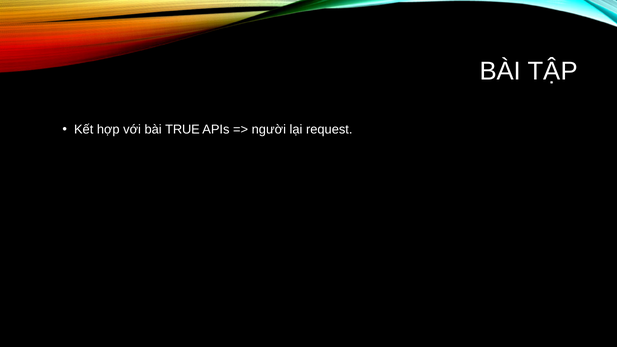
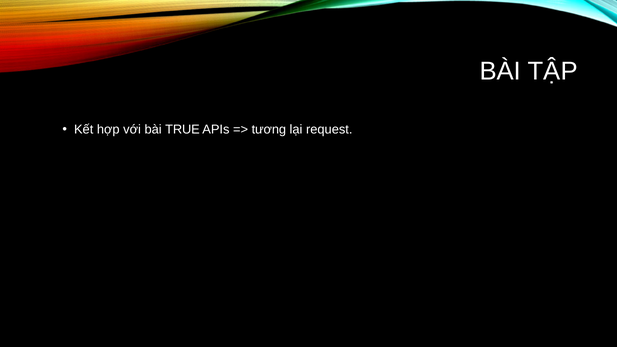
người: người -> tương
